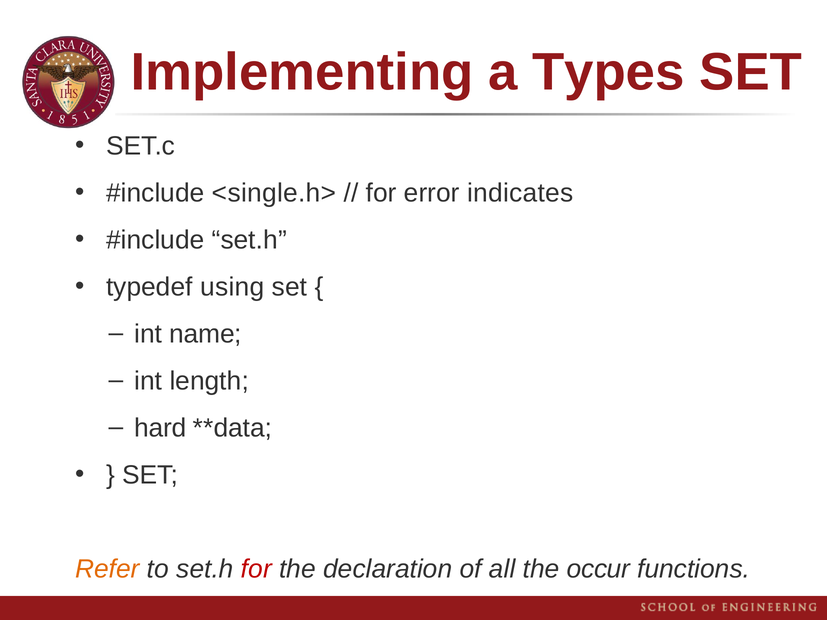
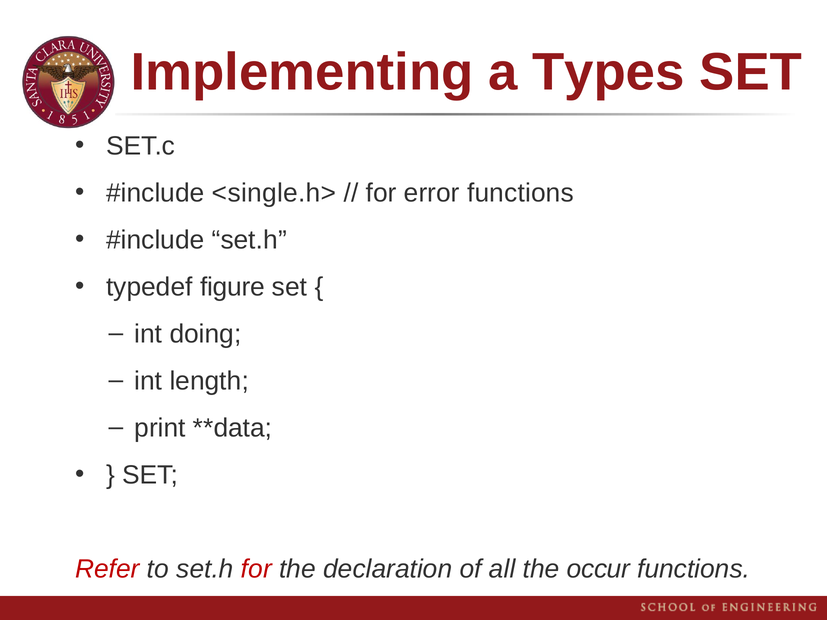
error indicates: indicates -> functions
using: using -> figure
name: name -> doing
hard: hard -> print
Refer colour: orange -> red
